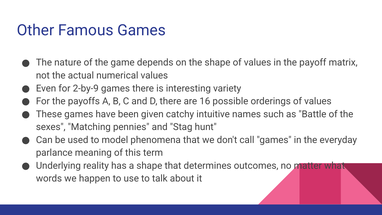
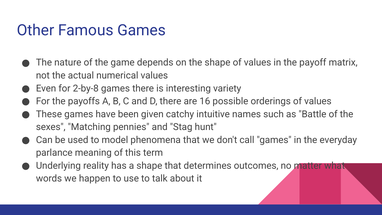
2-by-9: 2-by-9 -> 2-by-8
